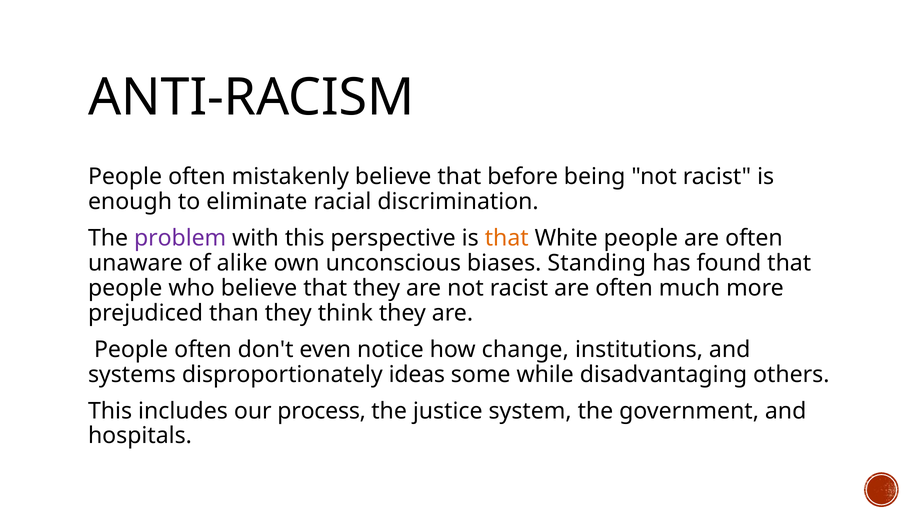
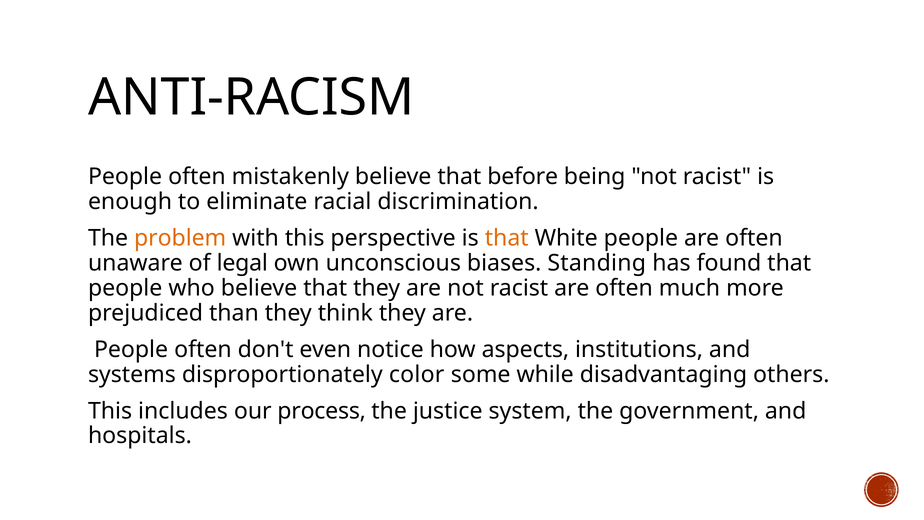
problem colour: purple -> orange
alike: alike -> legal
change: change -> aspects
ideas: ideas -> color
